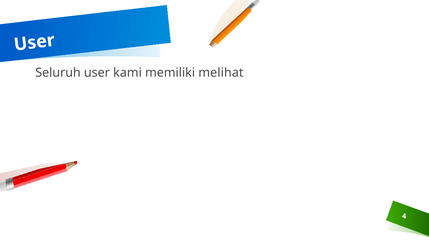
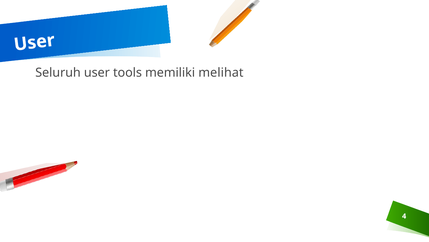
kami: kami -> tools
